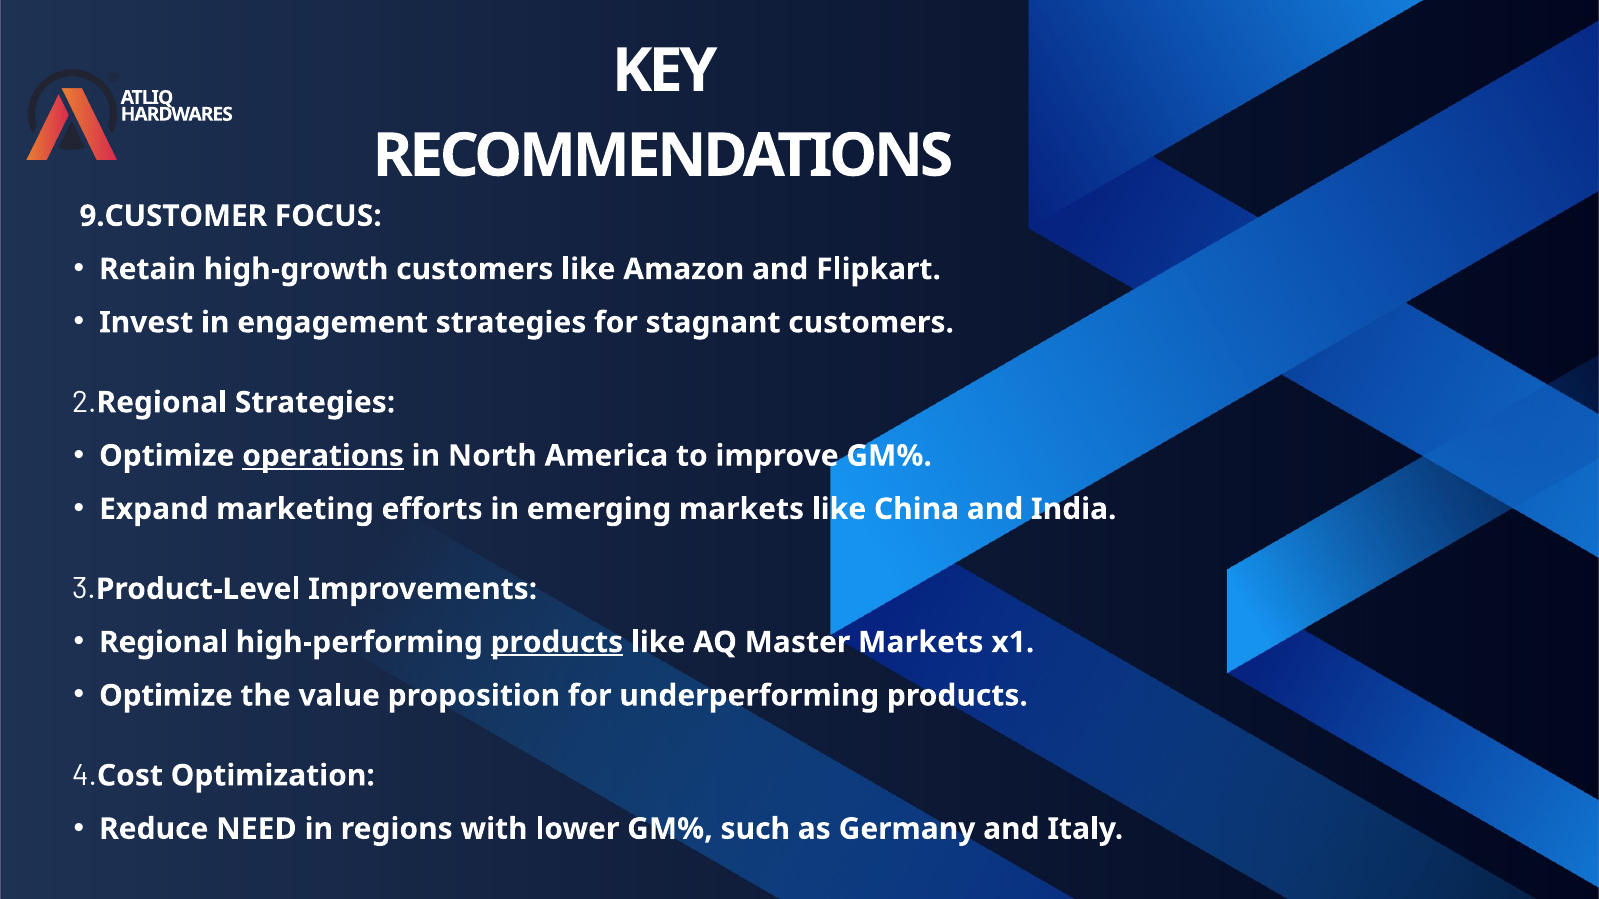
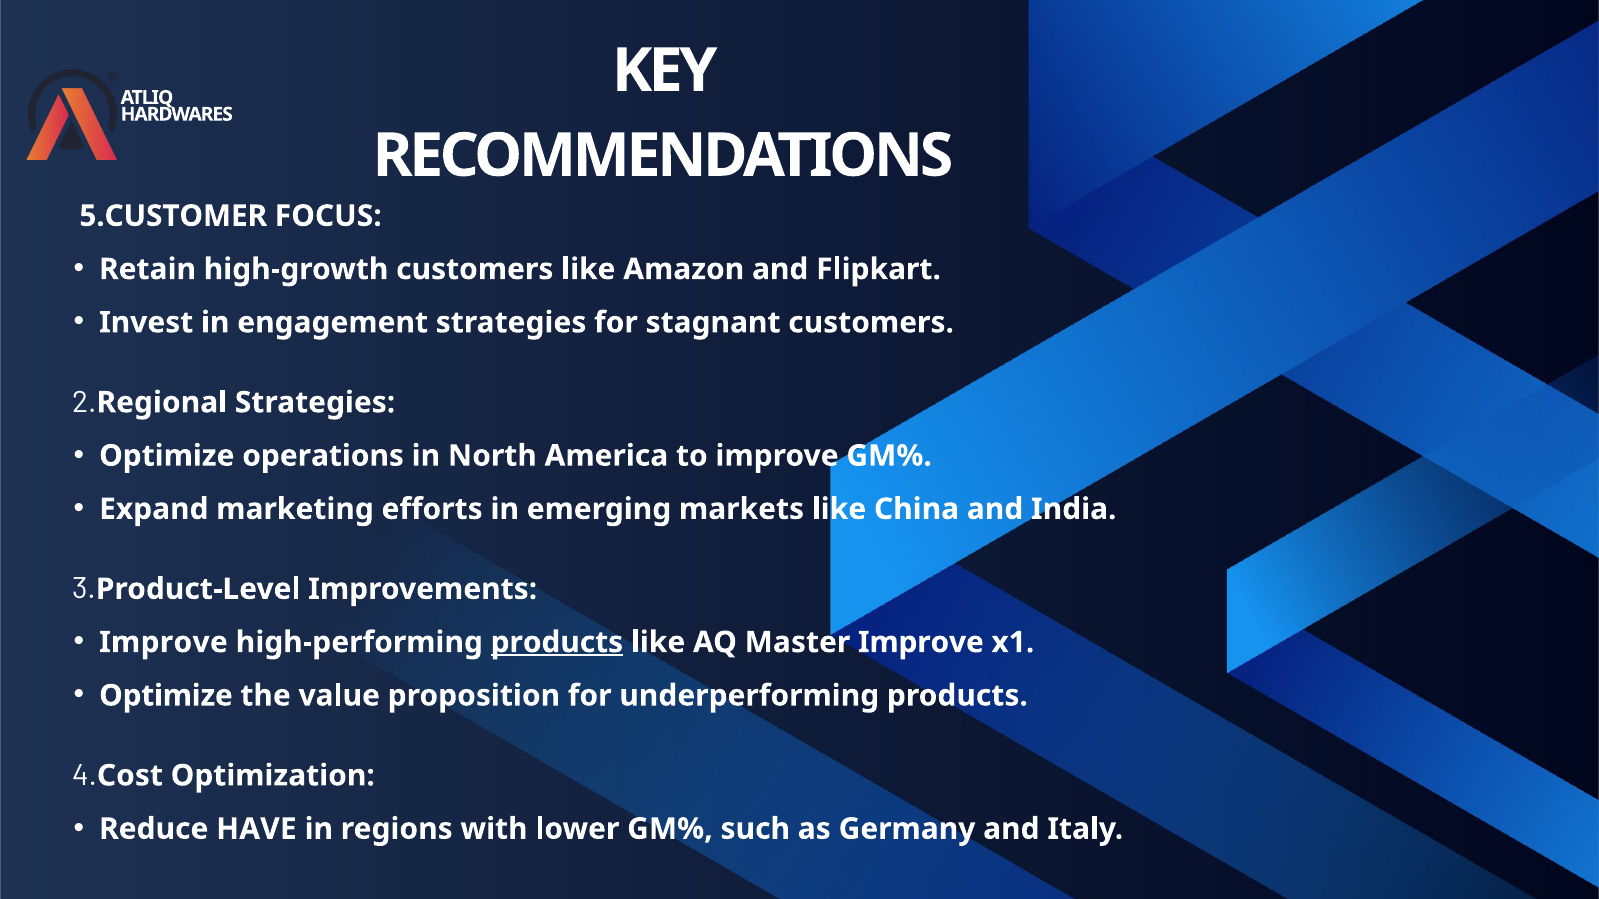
9.CUSTOMER: 9.CUSTOMER -> 5.CUSTOMER
operations underline: present -> none
Regional at (164, 643): Regional -> Improve
Master Markets: Markets -> Improve
NEED: NEED -> HAVE
